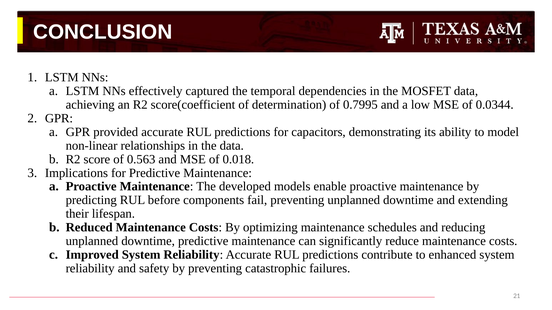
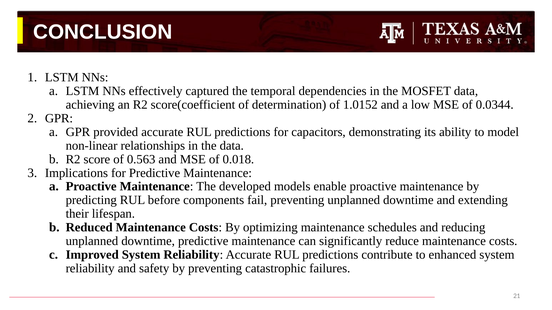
0.7995: 0.7995 -> 1.0152
